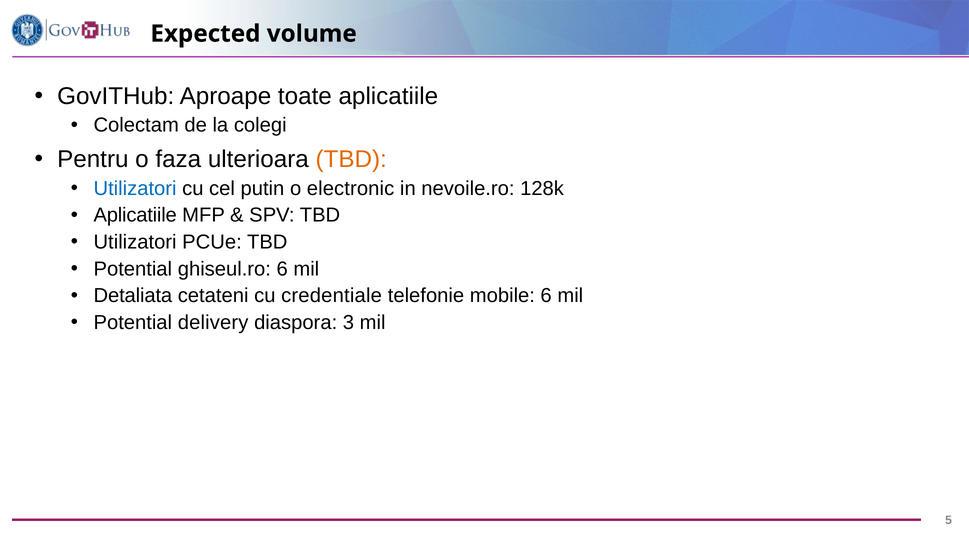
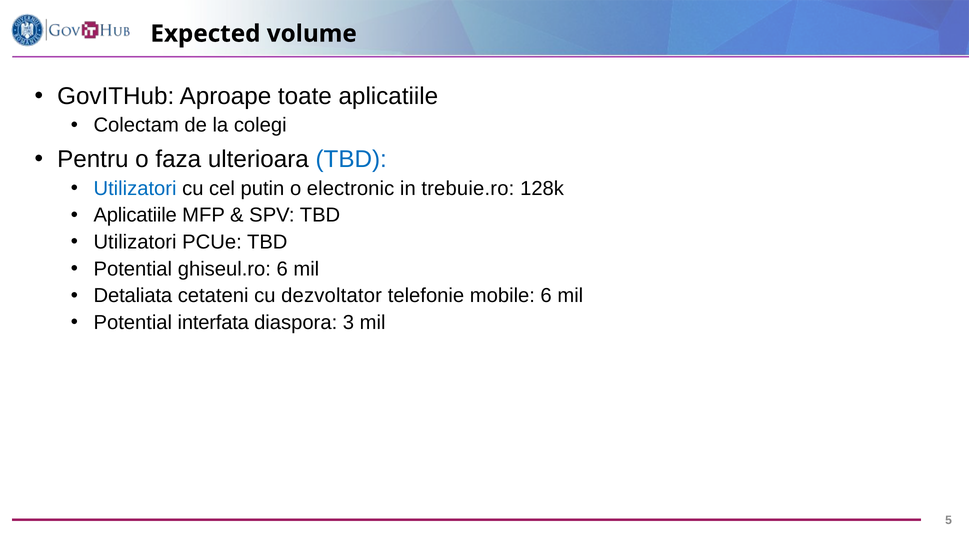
TBD at (351, 159) colour: orange -> blue
nevoile.ro: nevoile.ro -> trebuie.ro
credentiale: credentiale -> dezvoltator
delivery: delivery -> interfata
